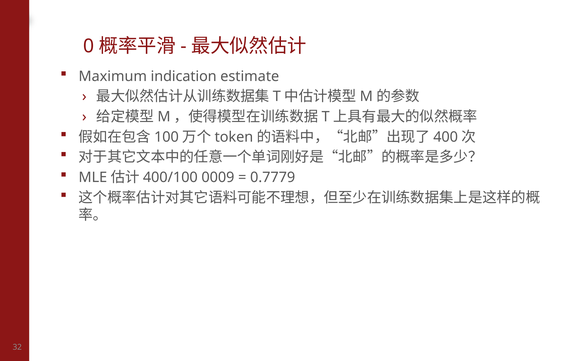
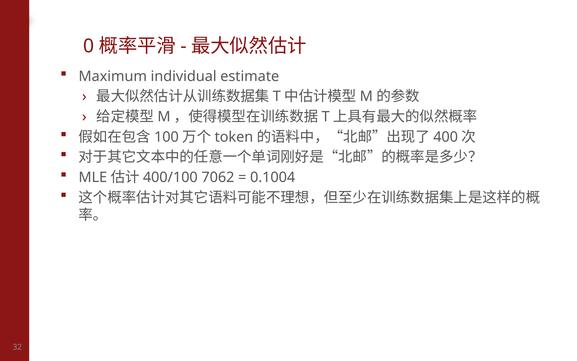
indication: indication -> individual
0009: 0009 -> 7062
0.7779: 0.7779 -> 0.1004
